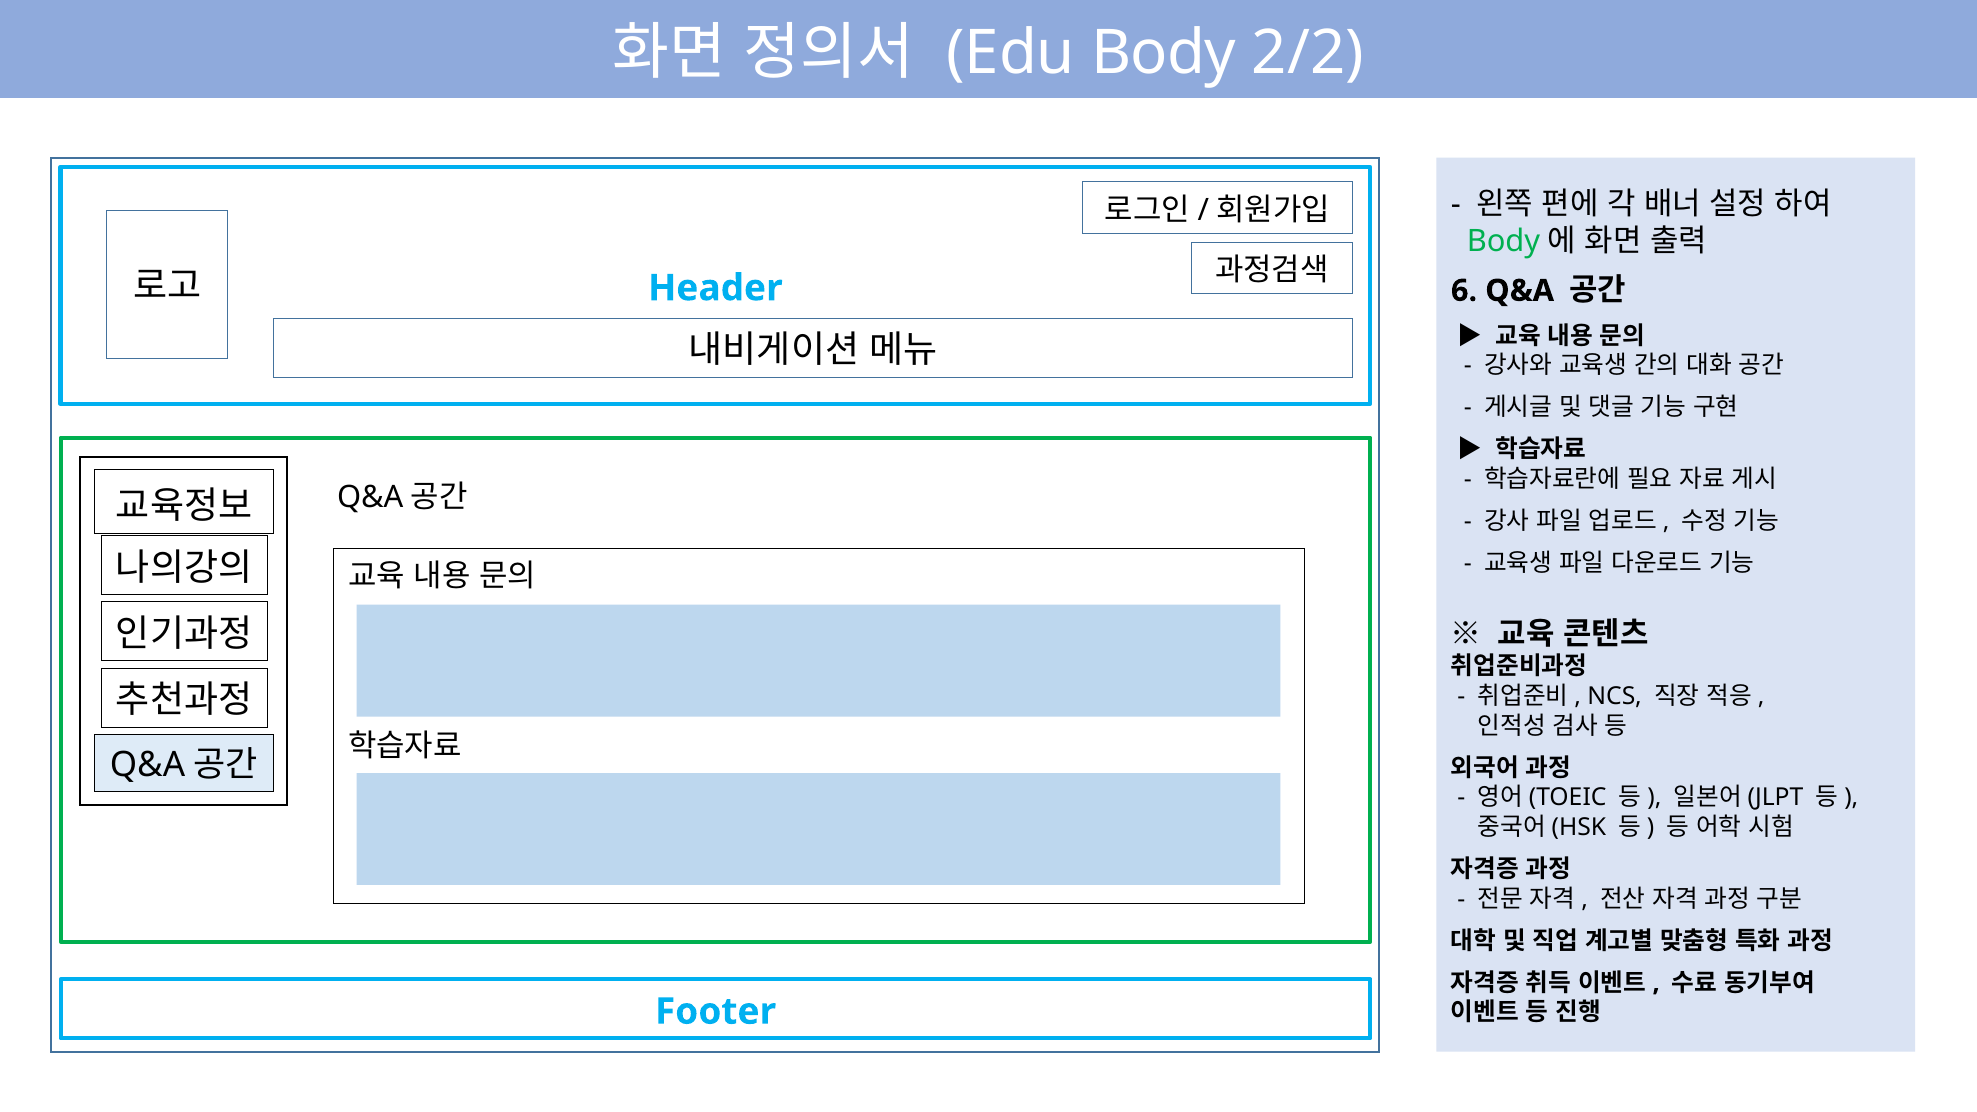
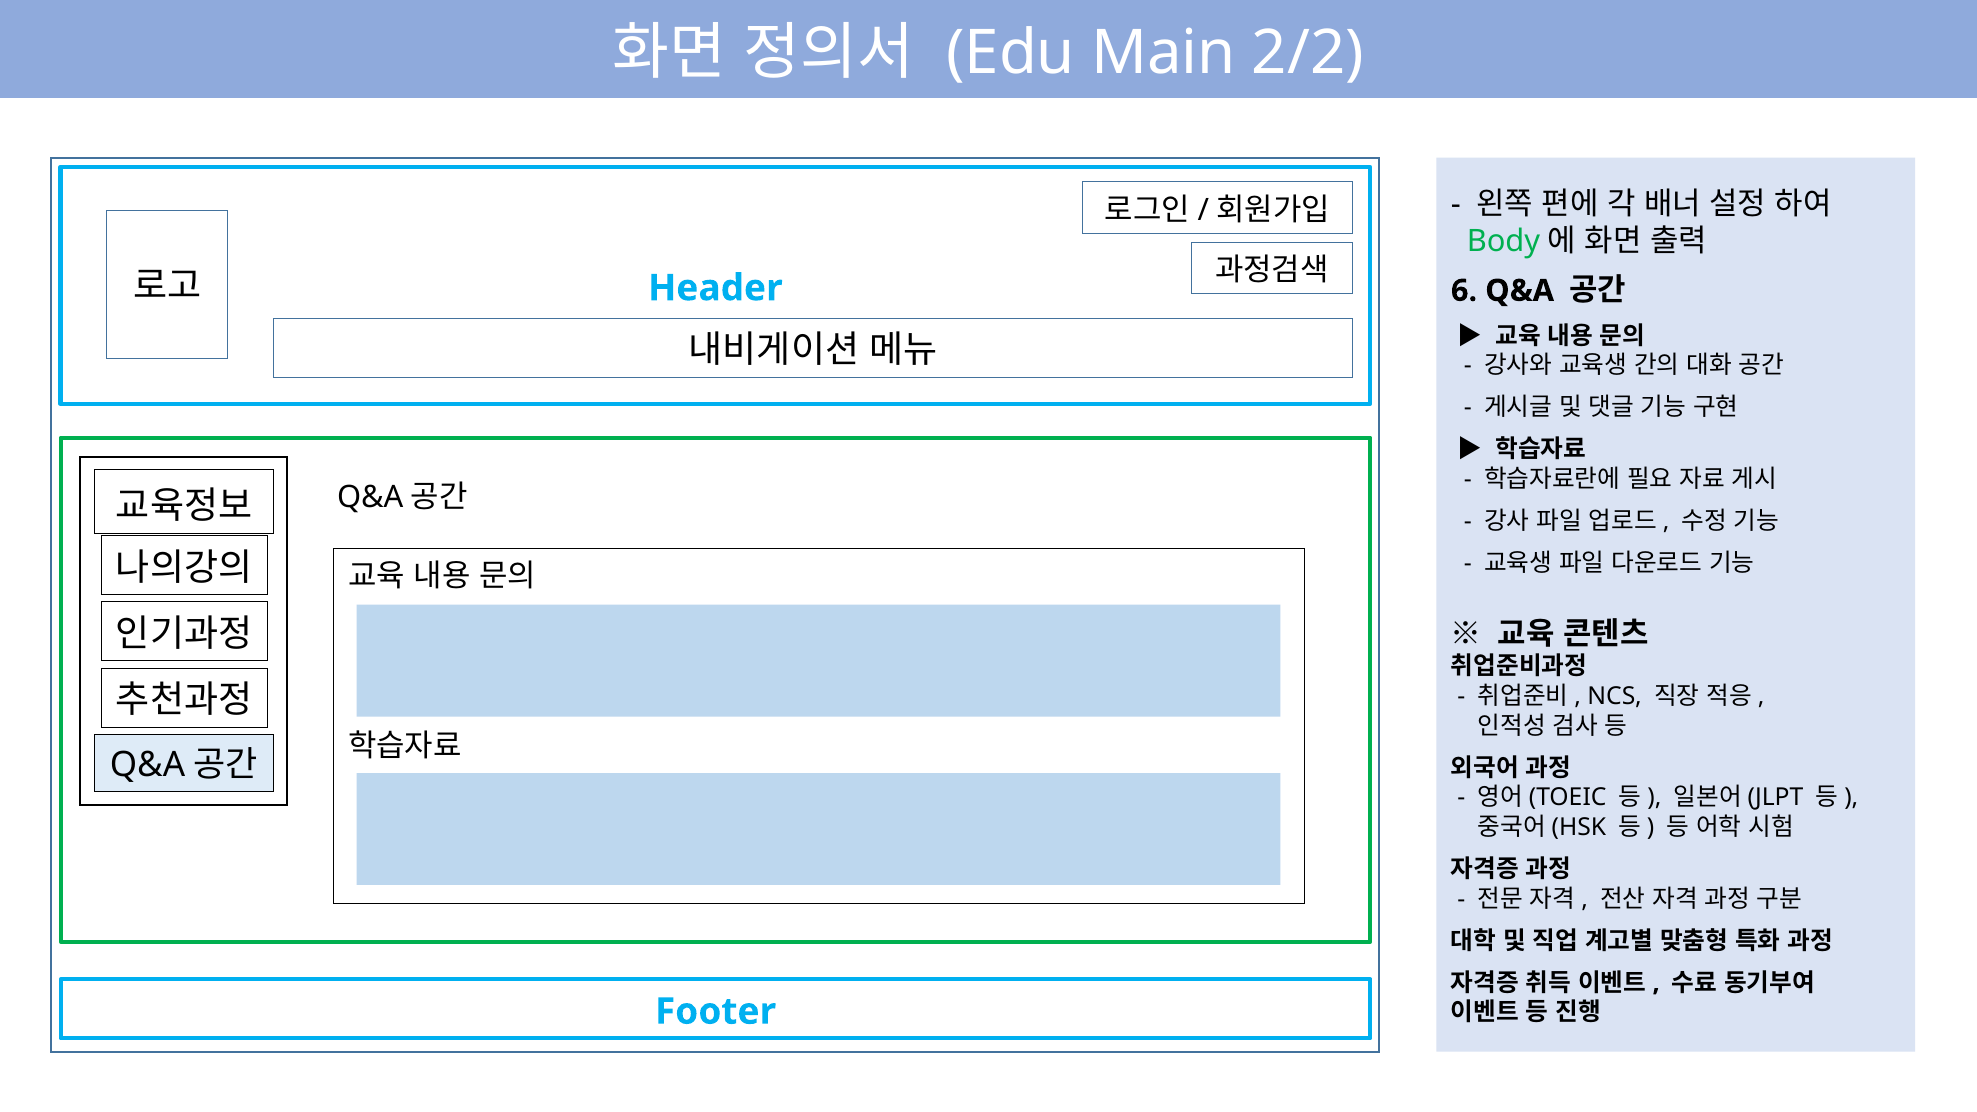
Body: Body -> Main
